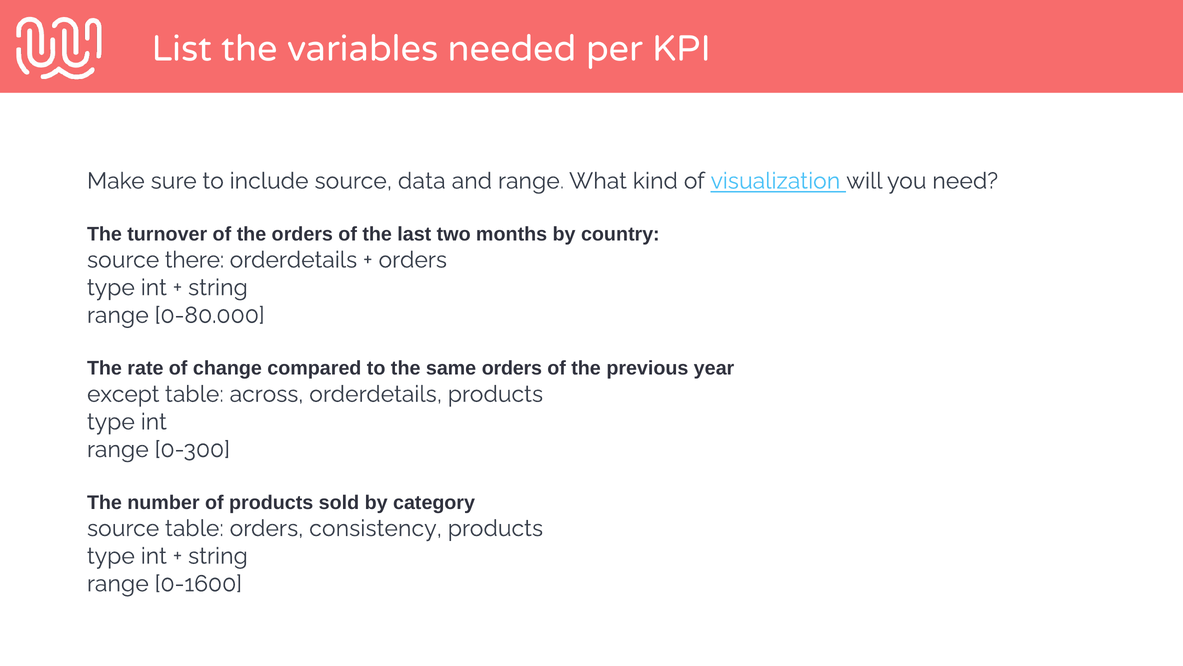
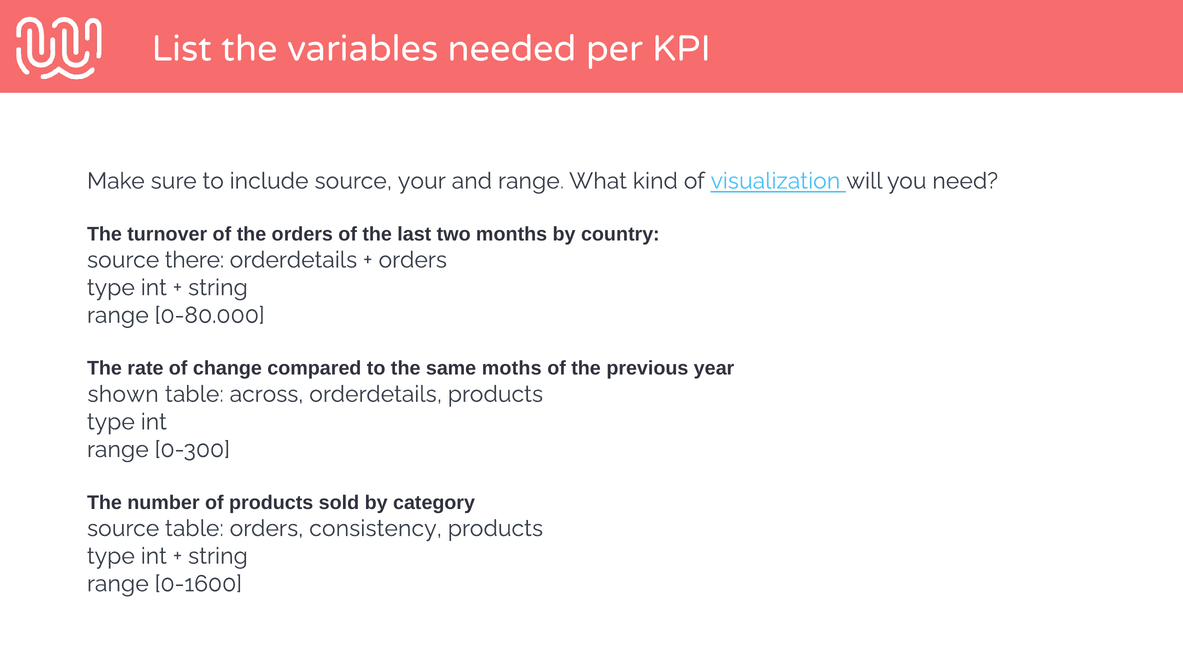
data: data -> your
same orders: orders -> moths
except: except -> shown
